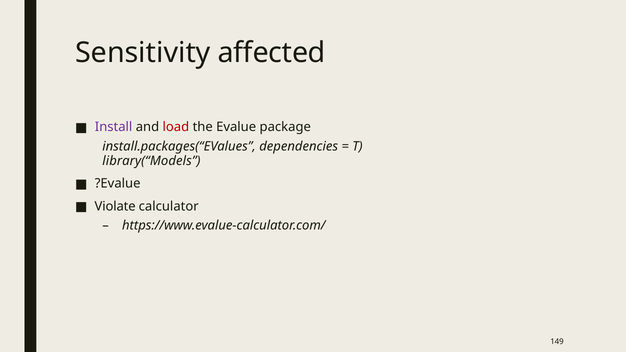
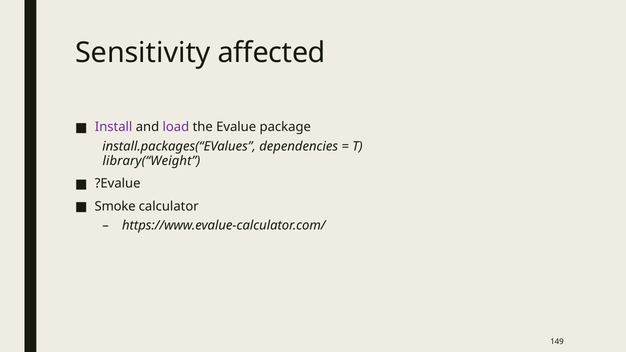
load colour: red -> purple
library(“Models: library(“Models -> library(“Weight
Violate: Violate -> Smoke
